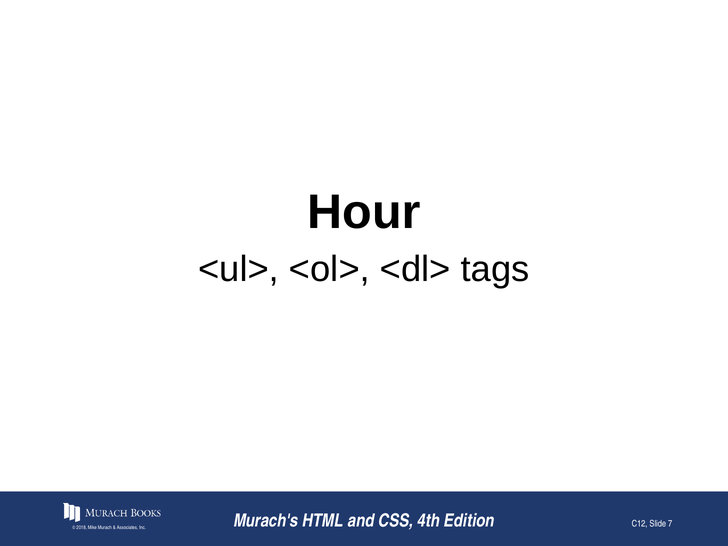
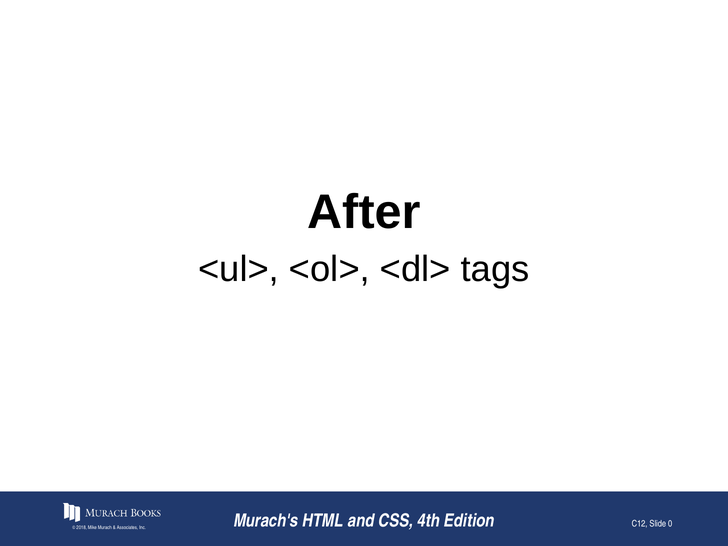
Hour: Hour -> After
7: 7 -> 0
